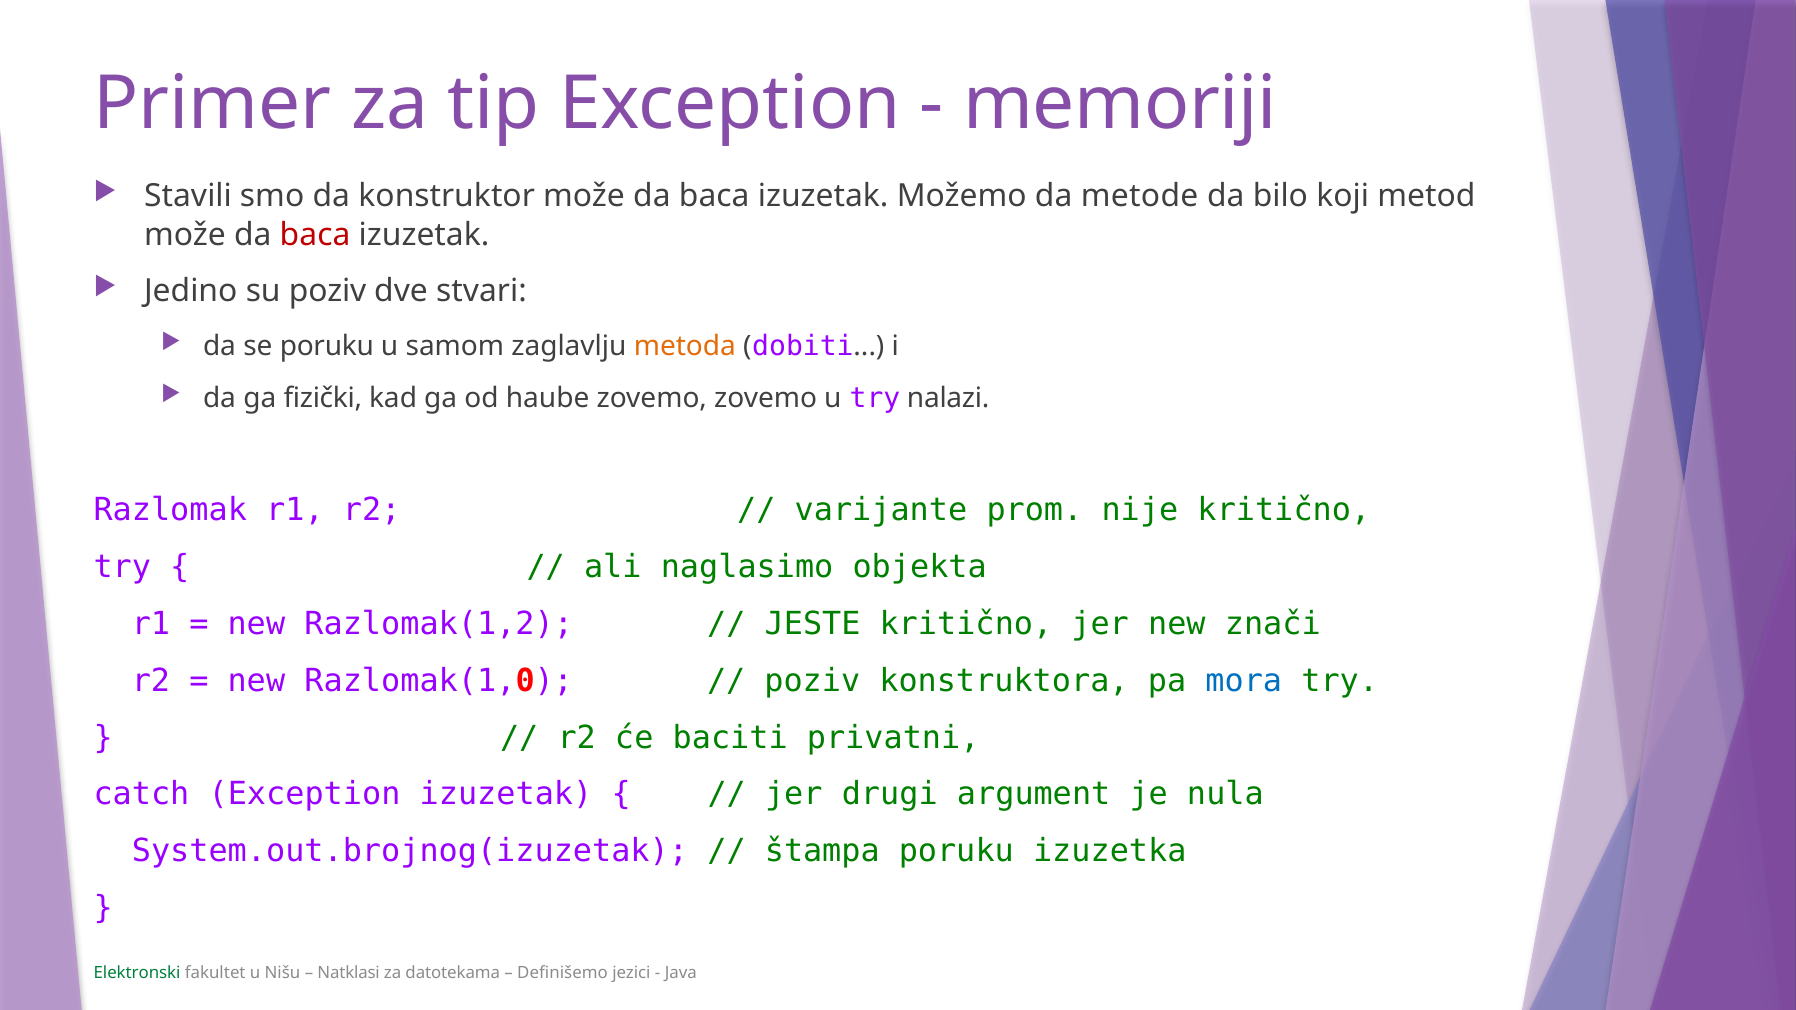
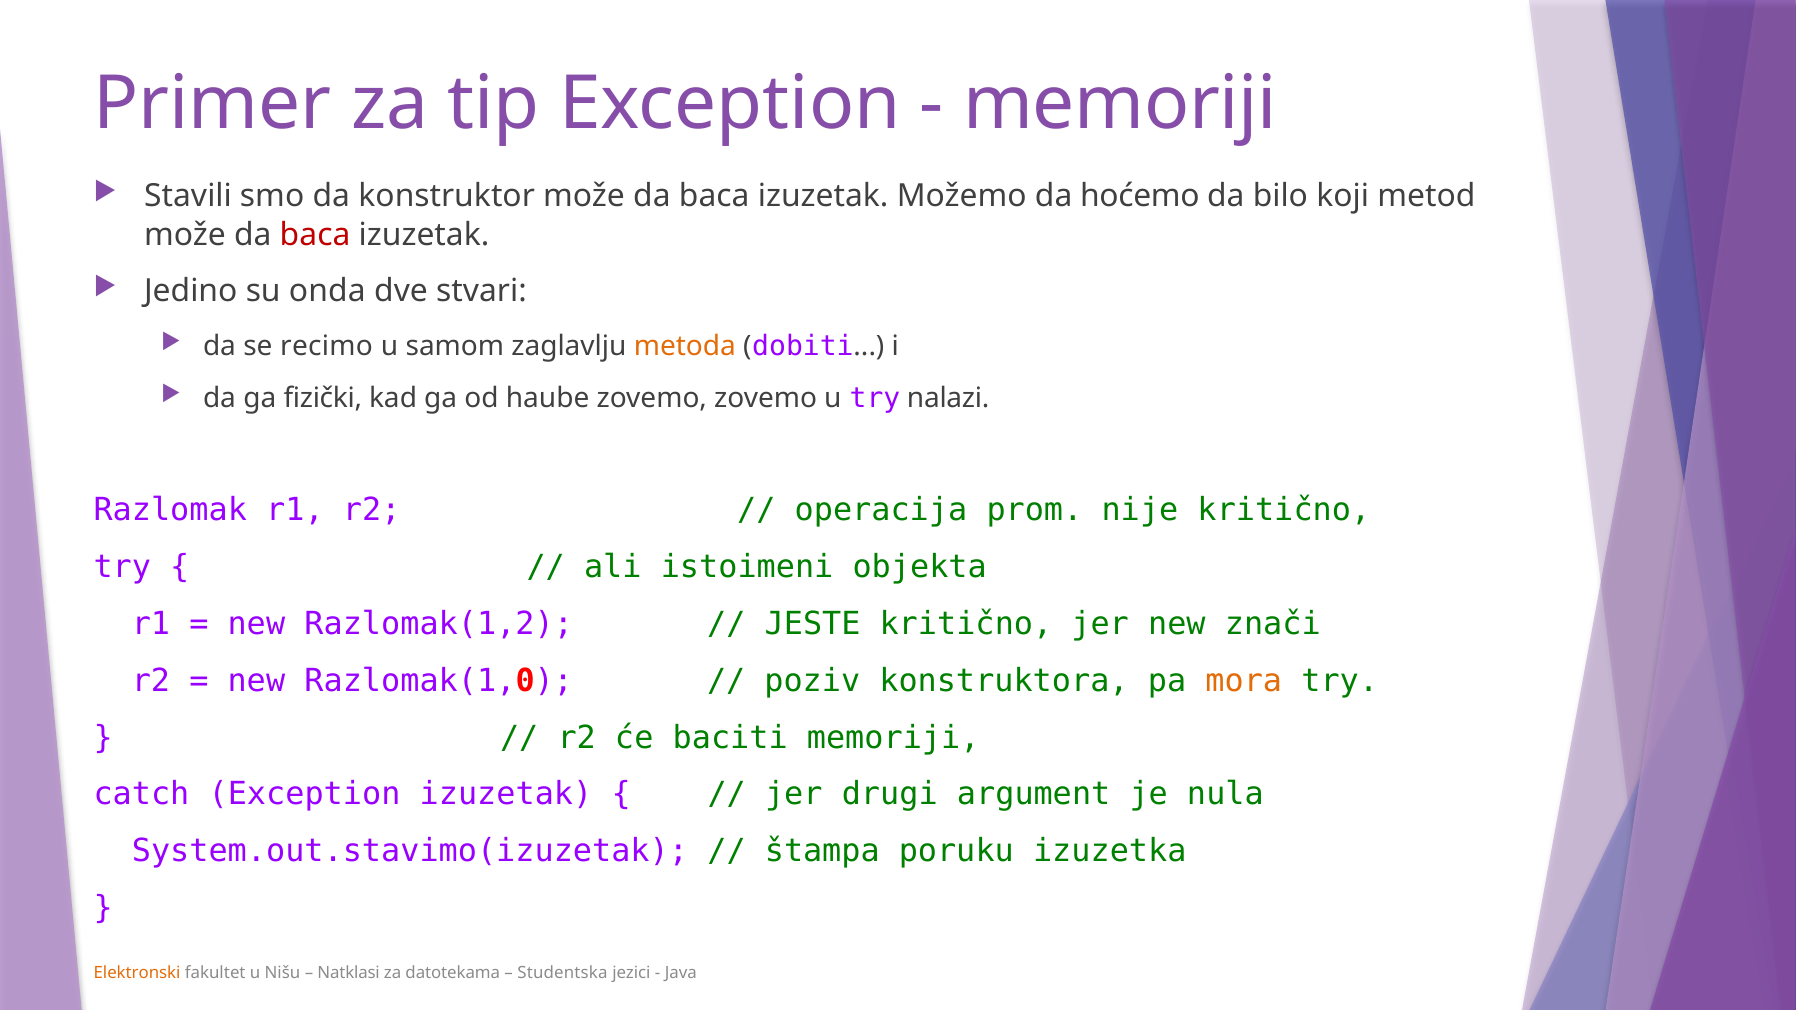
metode: metode -> hoćemo
su poziv: poziv -> onda
se poruku: poruku -> recimo
varijante: varijante -> operacija
naglasimo: naglasimo -> istoimeni
mora colour: blue -> orange
baciti privatni: privatni -> memoriji
System.out.brojnog(izuzetak: System.out.brojnog(izuzetak -> System.out.stavimo(izuzetak
Elektronski colour: green -> orange
Definišemo: Definišemo -> Studentska
